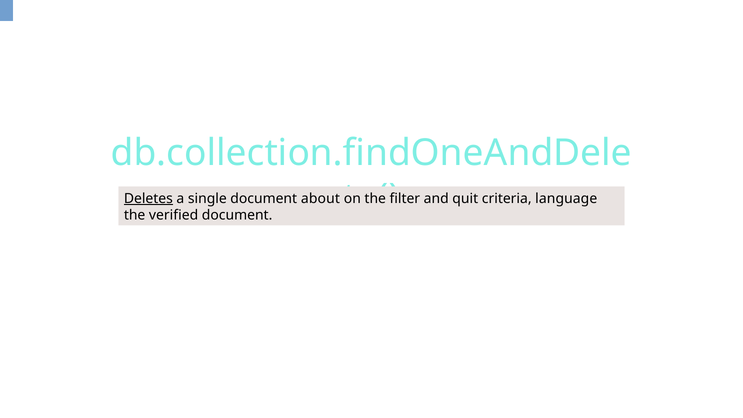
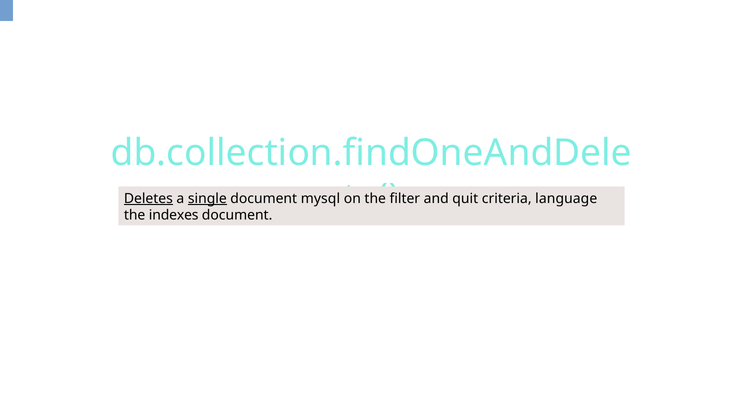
single underline: none -> present
about: about -> mysql
verified: verified -> indexes
